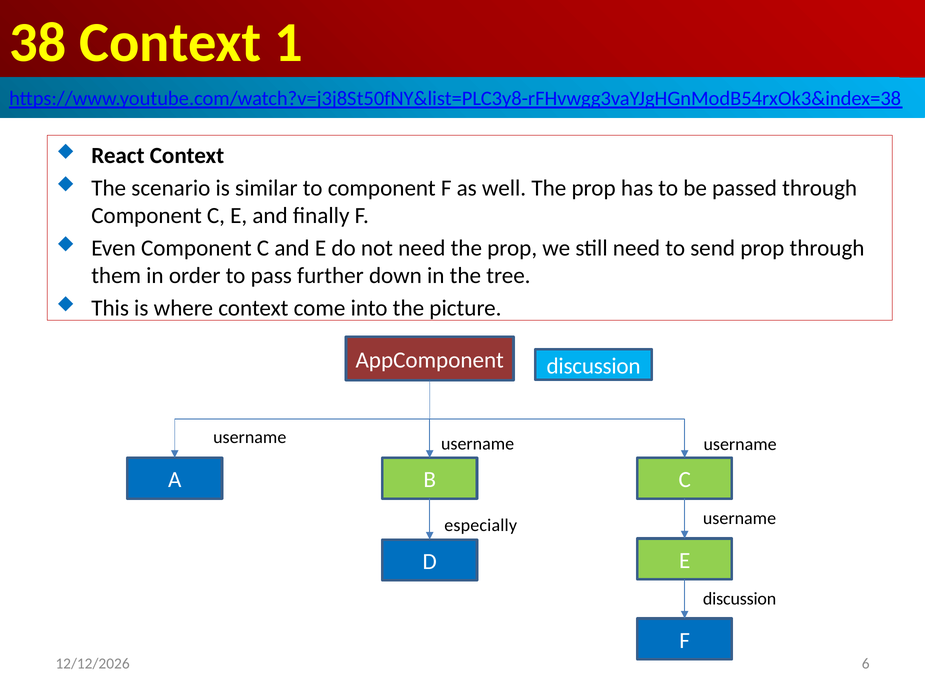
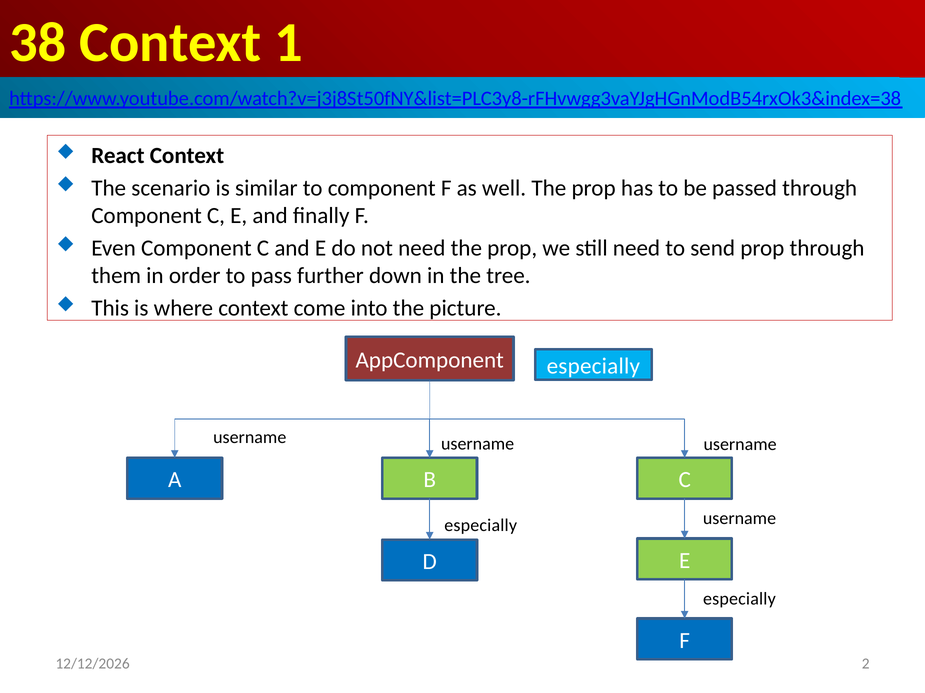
discussion at (594, 366): discussion -> especially
discussion at (740, 599): discussion -> especially
6: 6 -> 2
